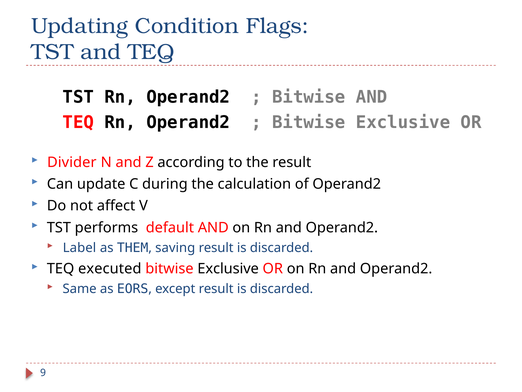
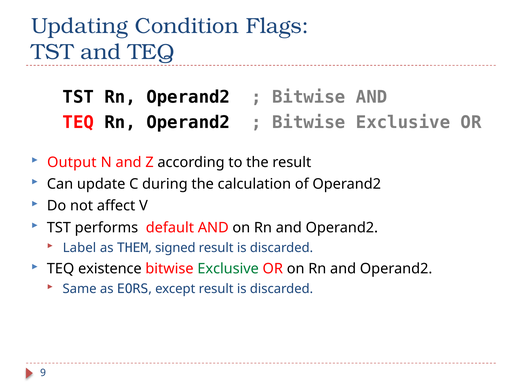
Divider: Divider -> Output
saving: saving -> signed
executed: executed -> existence
Exclusive at (228, 268) colour: black -> green
